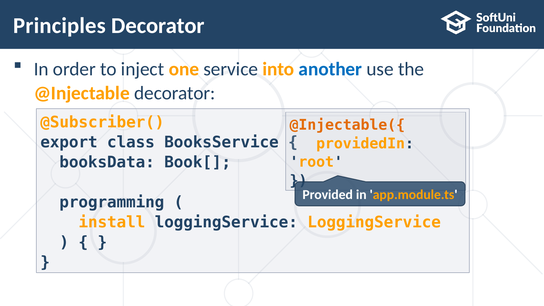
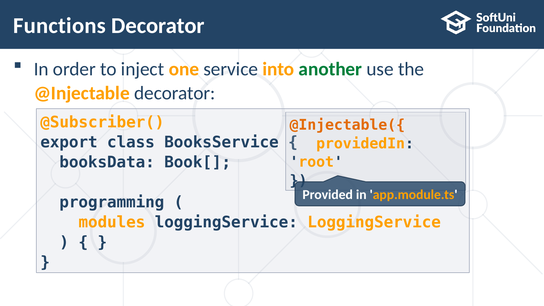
Principles: Principles -> Functions
another colour: blue -> green
install: install -> modules
